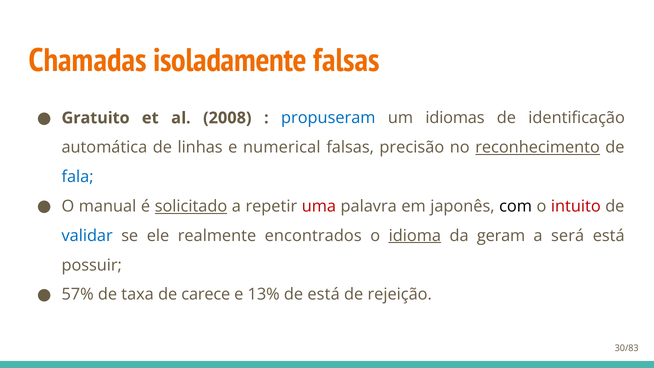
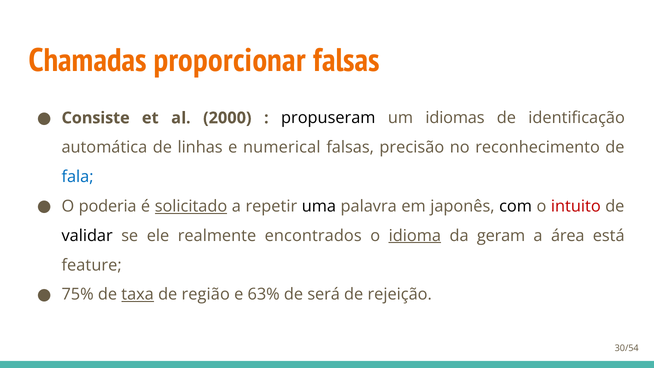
isoladamente: isoladamente -> proporcionar
Gratuito: Gratuito -> Consiste
2008: 2008 -> 2000
propuseram colour: blue -> black
reconhecimento underline: present -> none
manual: manual -> poderia
uma colour: red -> black
validar colour: blue -> black
será: será -> área
possuir: possuir -> feature
57%: 57% -> 75%
taxa underline: none -> present
carece: carece -> região
13%: 13% -> 63%
de está: está -> será
30/83: 30/83 -> 30/54
